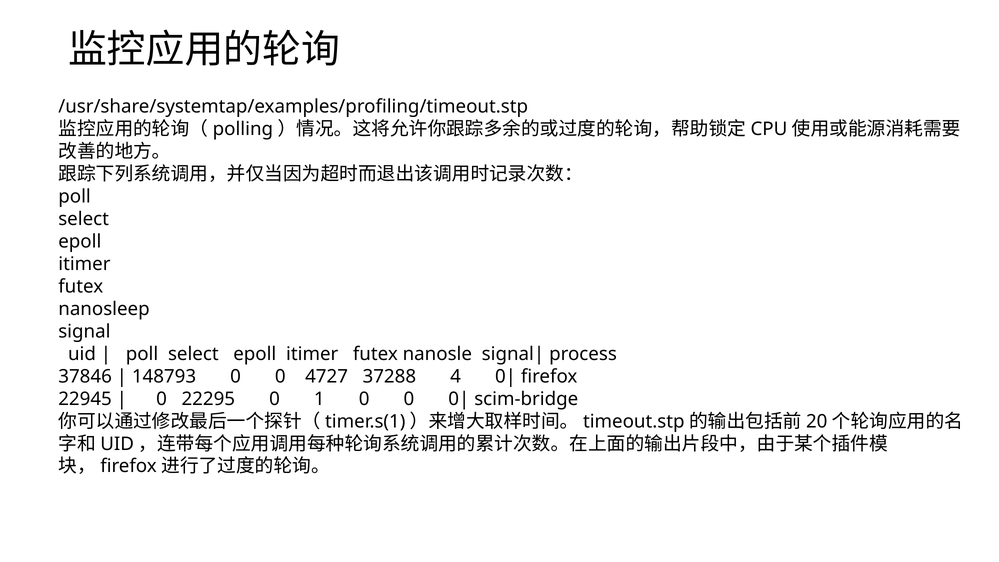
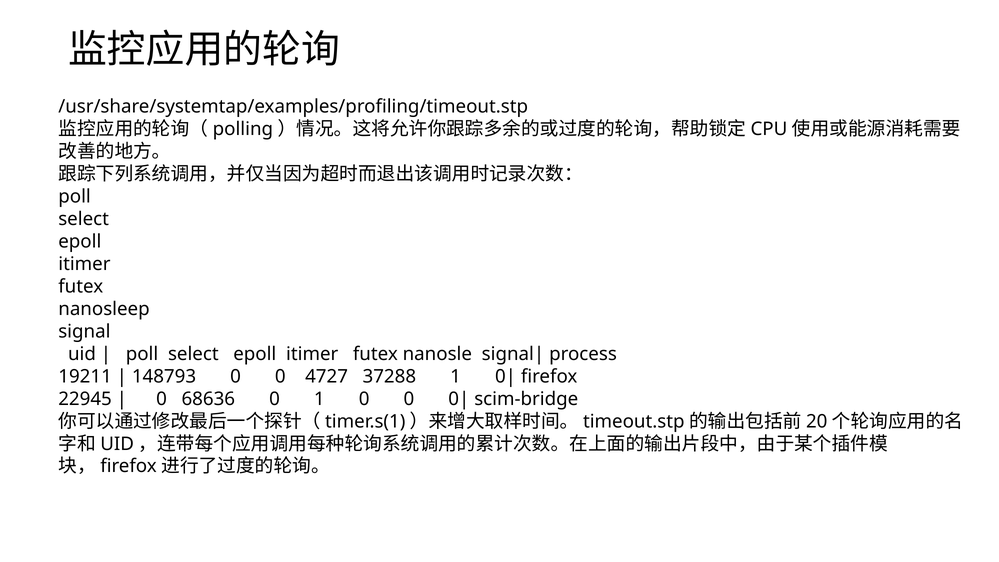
37846: 37846 -> 19211
37288 4: 4 -> 1
22295: 22295 -> 68636
